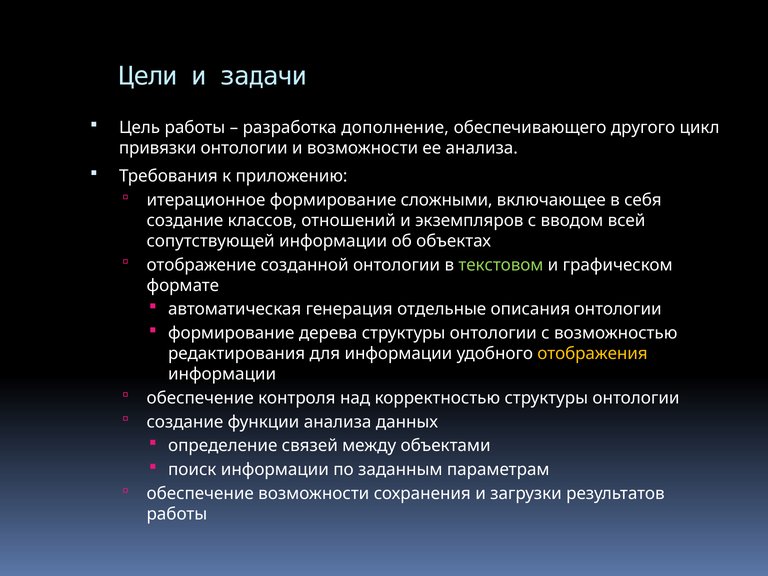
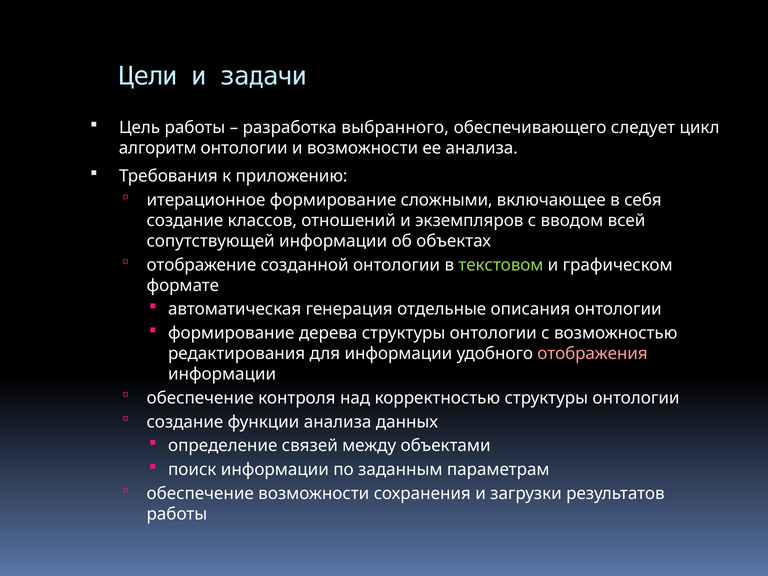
дополнение: дополнение -> выбранного
другого: другого -> следует
привязки: привязки -> алгоритм
отображения colour: yellow -> pink
